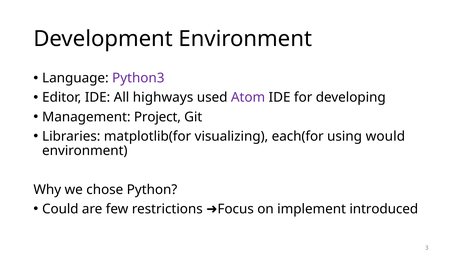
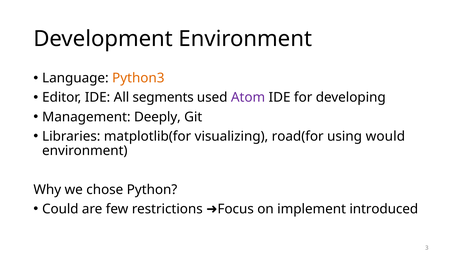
Python3 colour: purple -> orange
highways: highways -> segments
Project: Project -> Deeply
each(for: each(for -> road(for
